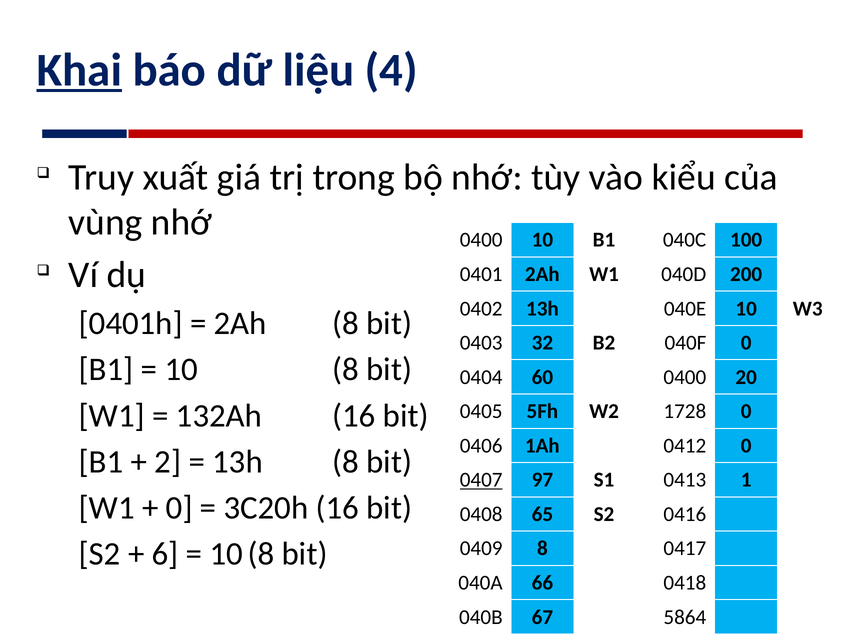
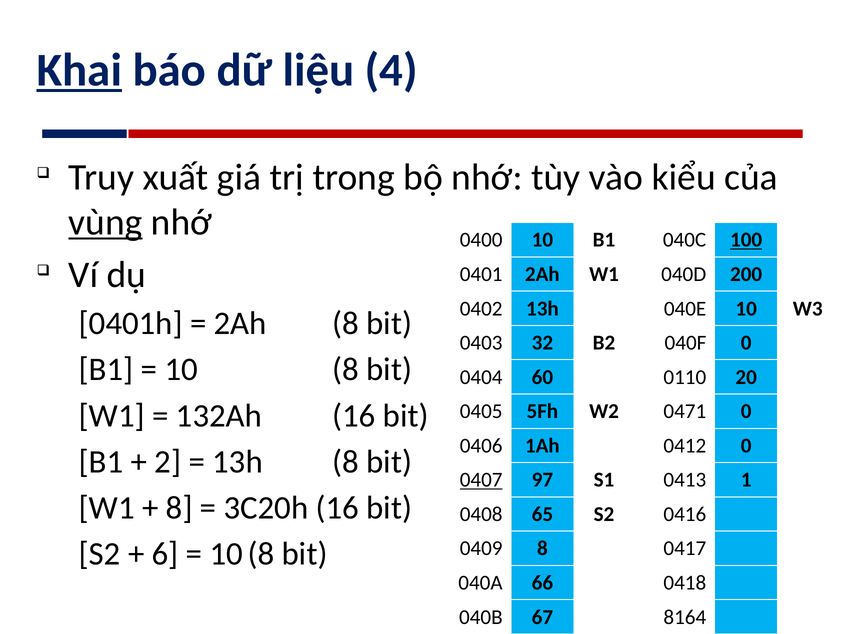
vùng underline: none -> present
100 underline: none -> present
0400 at (685, 377): 0400 -> 0110
1728: 1728 -> 0471
0 at (179, 508): 0 -> 8
5864: 5864 -> 8164
